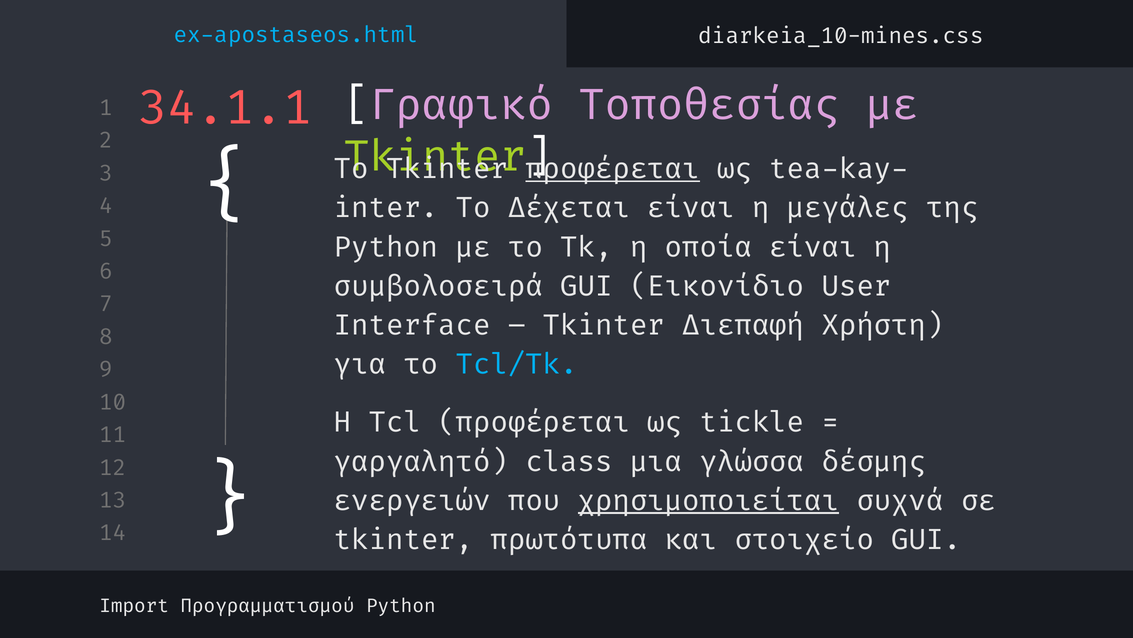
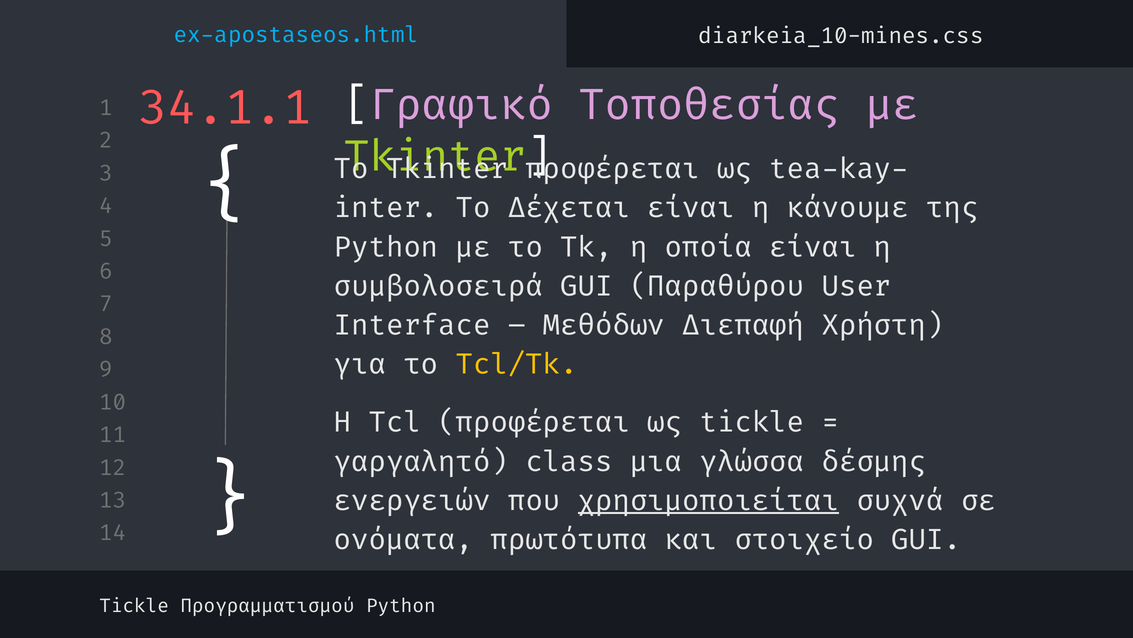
προφέρεται at (613, 169) underline: present -> none
μεγάλες: μεγάλες -> κάνουμε
Εικονίδιο: Εικονίδιο -> Παραθύρου
Tkinter at (604, 325): Tkinter -> Μεθόδων
Tcl/Tk colour: light blue -> yellow
tkinter at (404, 539): tkinter -> ονόματα
Import at (134, 605): Import -> Tickle
